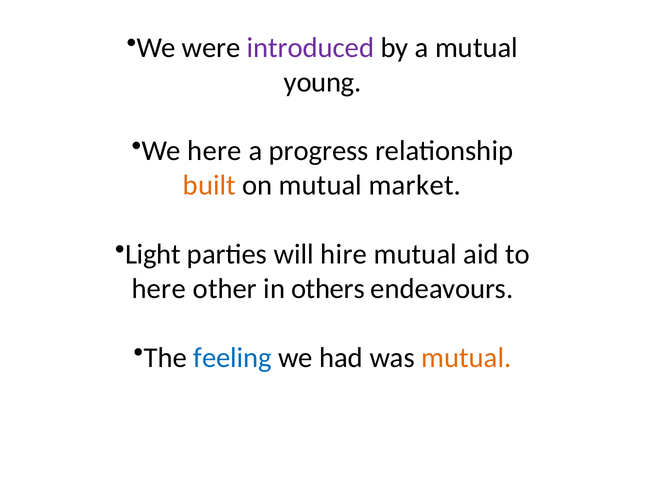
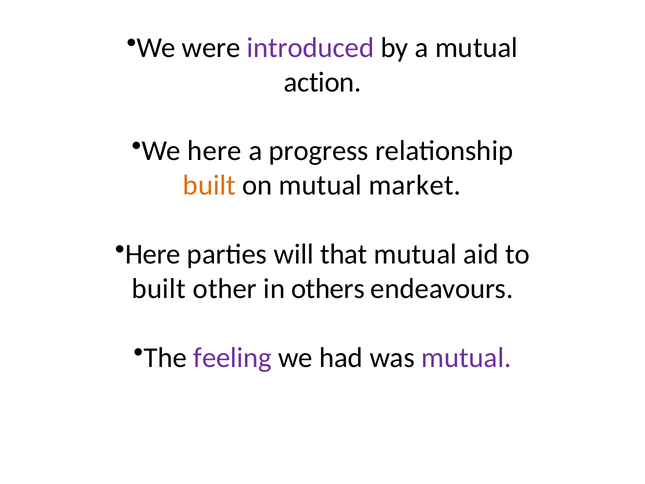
young: young -> action
Light at (153, 254): Light -> Here
hire: hire -> that
here at (159, 289): here -> built
feeling colour: blue -> purple
mutual at (466, 357) colour: orange -> purple
